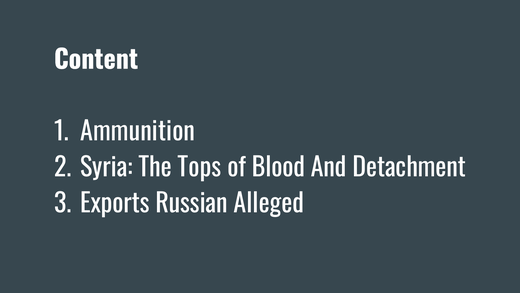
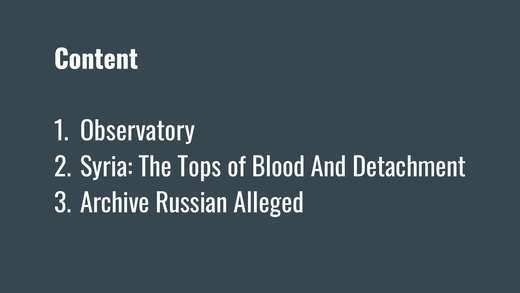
Ammunition: Ammunition -> Observatory
Exports: Exports -> Archive
